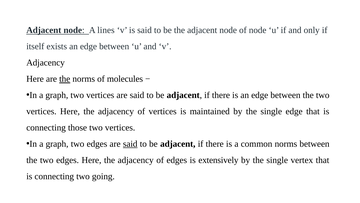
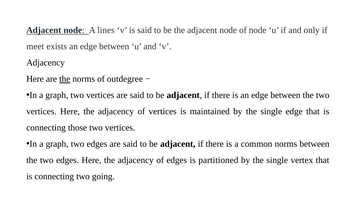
itself: itself -> meet
molecules: molecules -> outdegree
said at (130, 144) underline: present -> none
extensively: extensively -> partitioned
